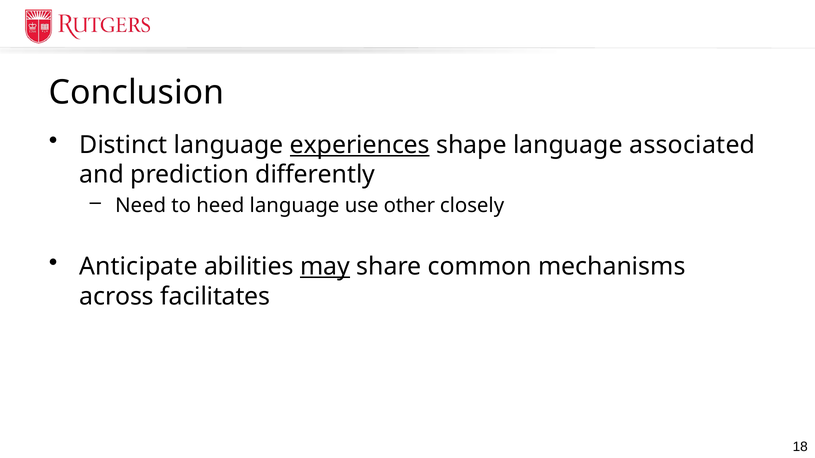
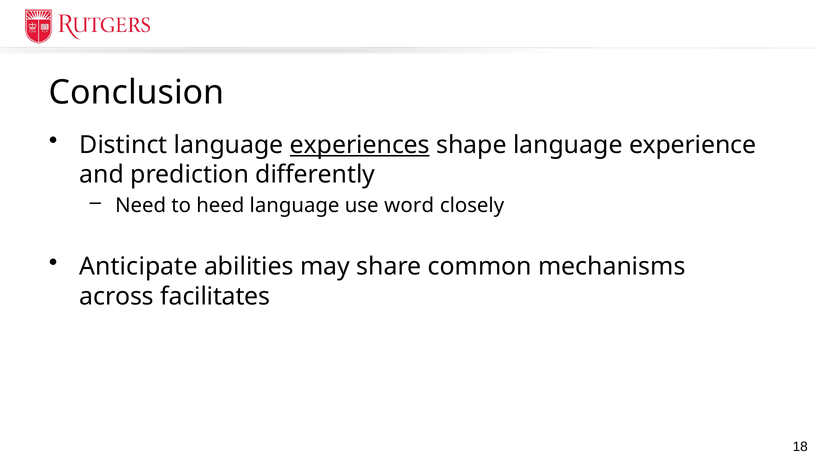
associated: associated -> experience
other: other -> word
may underline: present -> none
